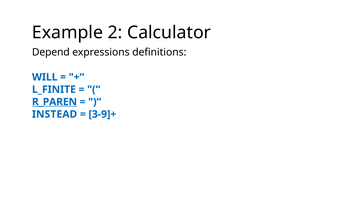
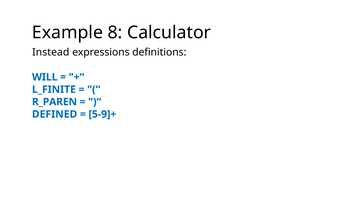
2: 2 -> 8
Depend: Depend -> Instead
R_PAREN underline: present -> none
INSTEAD: INSTEAD -> DEFINED
3-9]+: 3-9]+ -> 5-9]+
